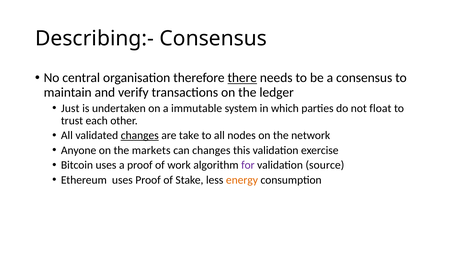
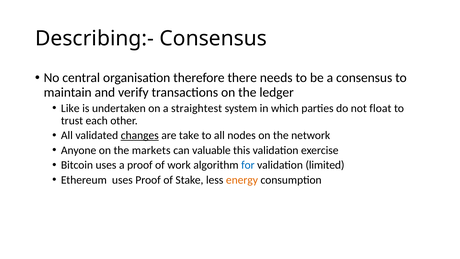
there underline: present -> none
Just: Just -> Like
immutable: immutable -> straightest
can changes: changes -> valuable
for colour: purple -> blue
source: source -> limited
